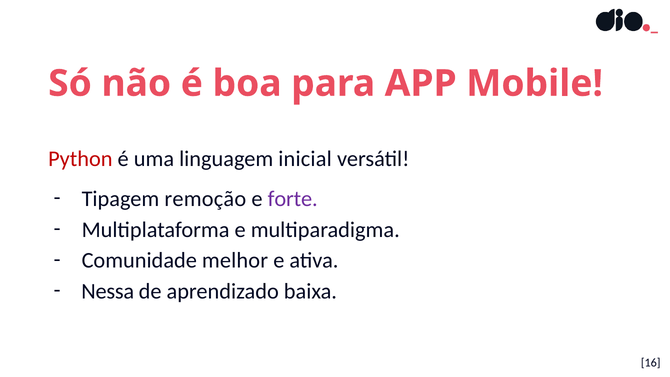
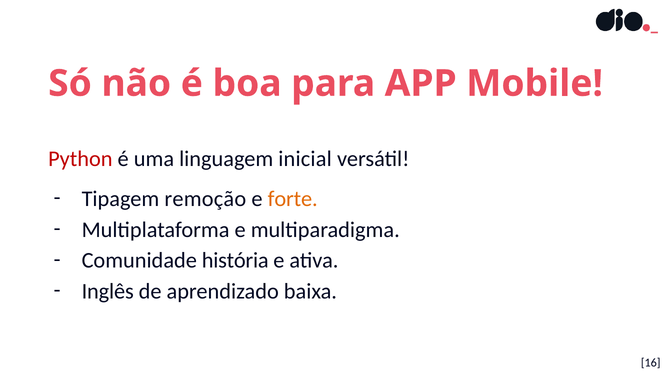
forte colour: purple -> orange
melhor: melhor -> história
Nessa: Nessa -> Inglês
